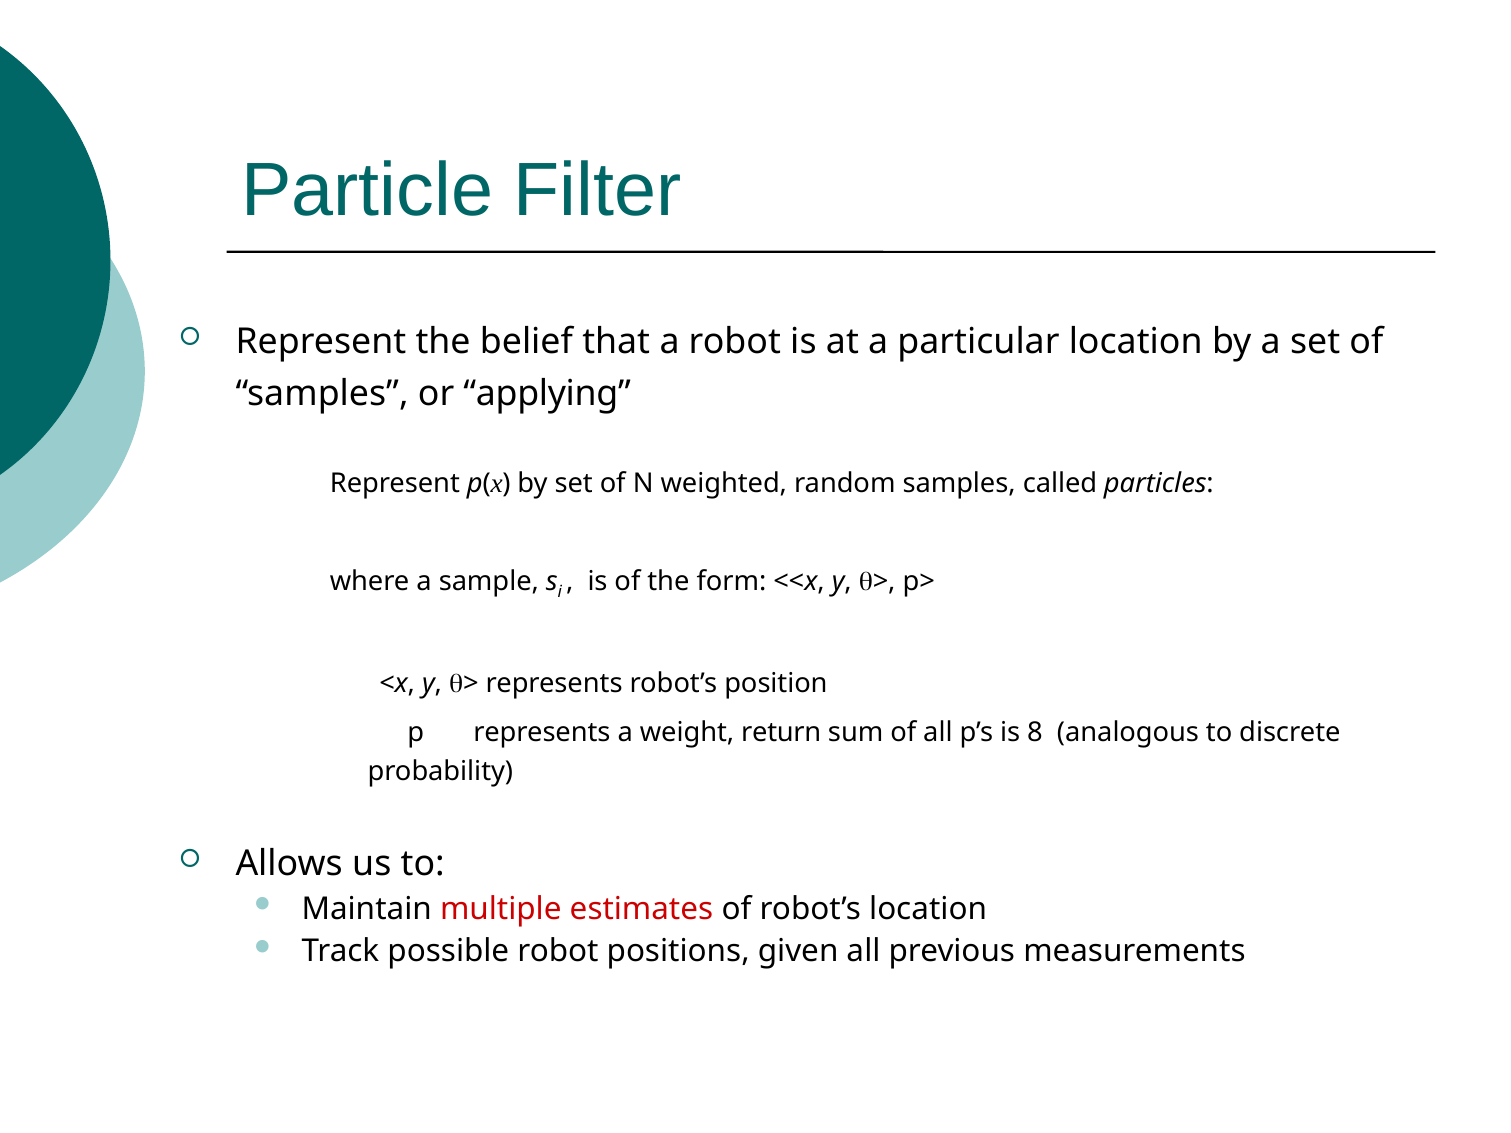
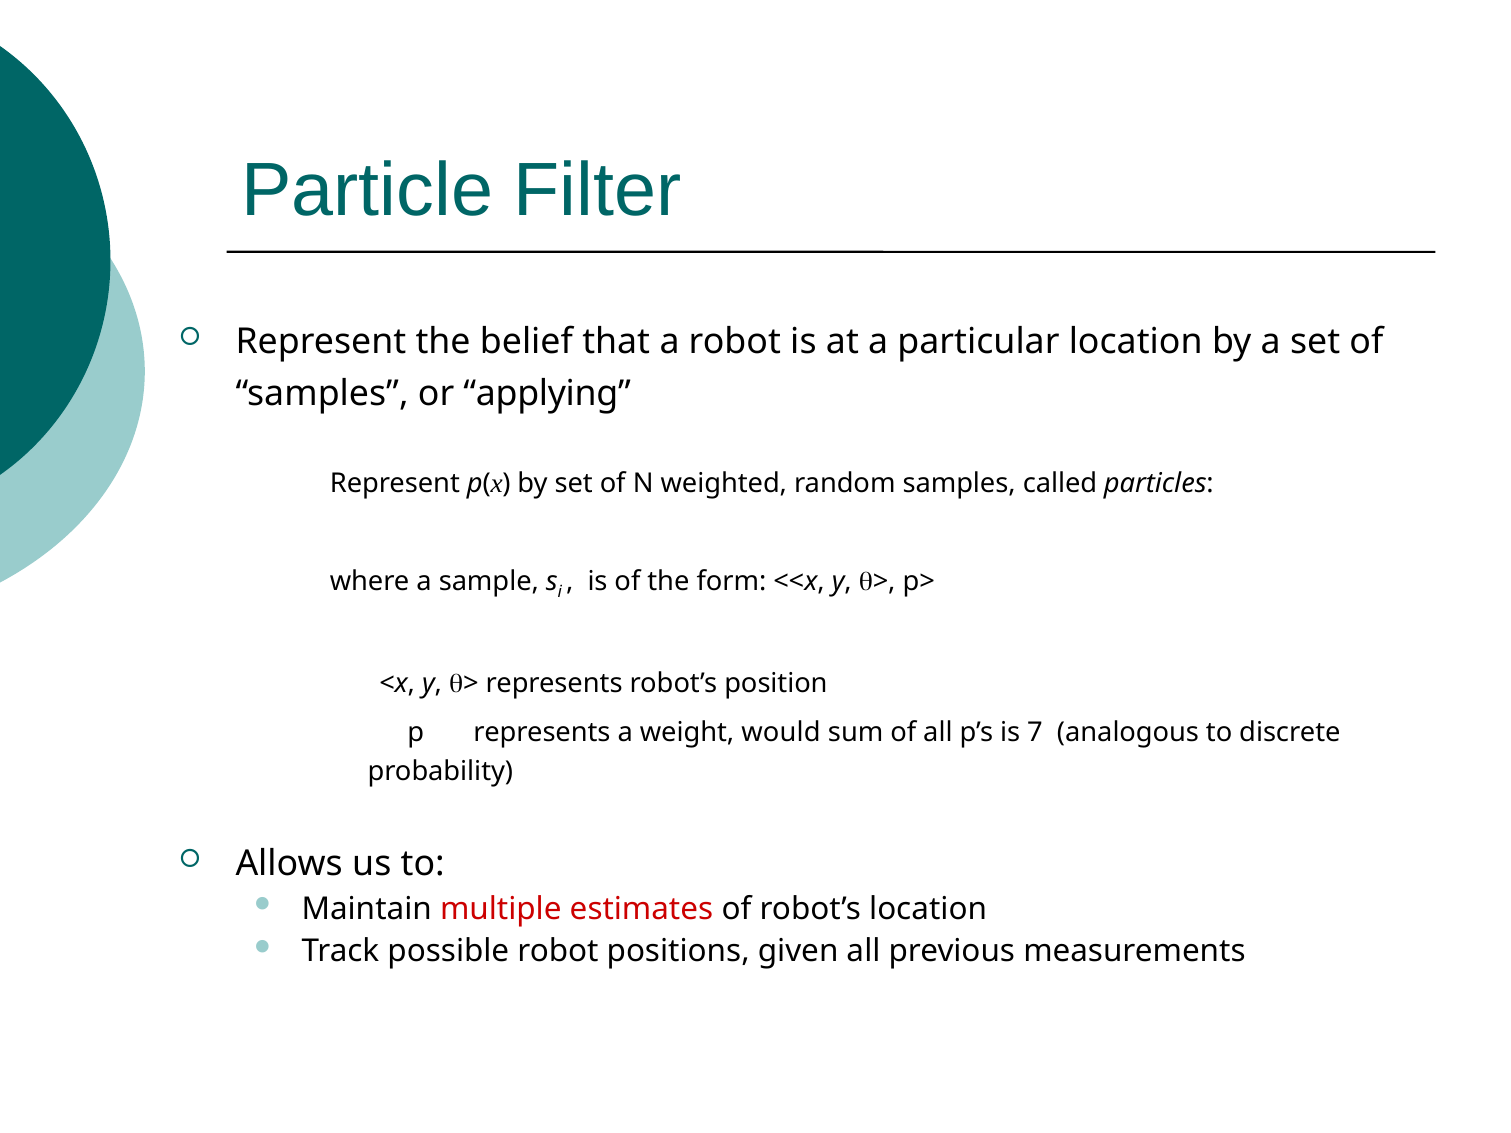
return: return -> would
8: 8 -> 7
